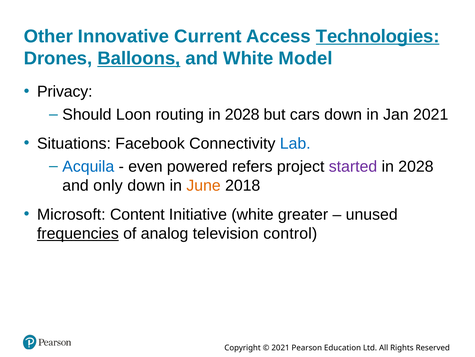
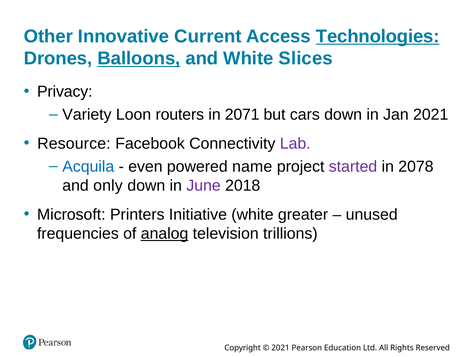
Model: Model -> Slices
Should: Should -> Variety
routing: routing -> routers
2028 at (242, 114): 2028 -> 2071
Situations: Situations -> Resource
Lab colour: blue -> purple
refers: refers -> name
2028 at (416, 166): 2028 -> 2078
June colour: orange -> purple
Content: Content -> Printers
frequencies underline: present -> none
analog underline: none -> present
control: control -> trillions
